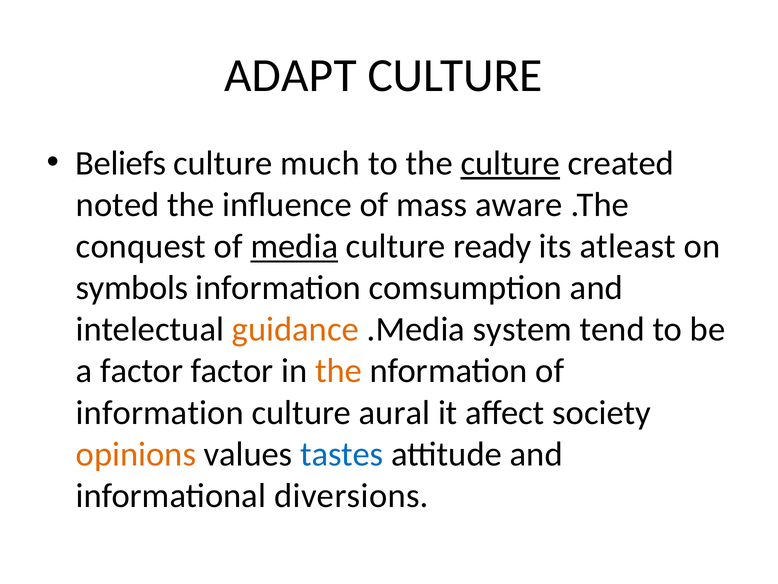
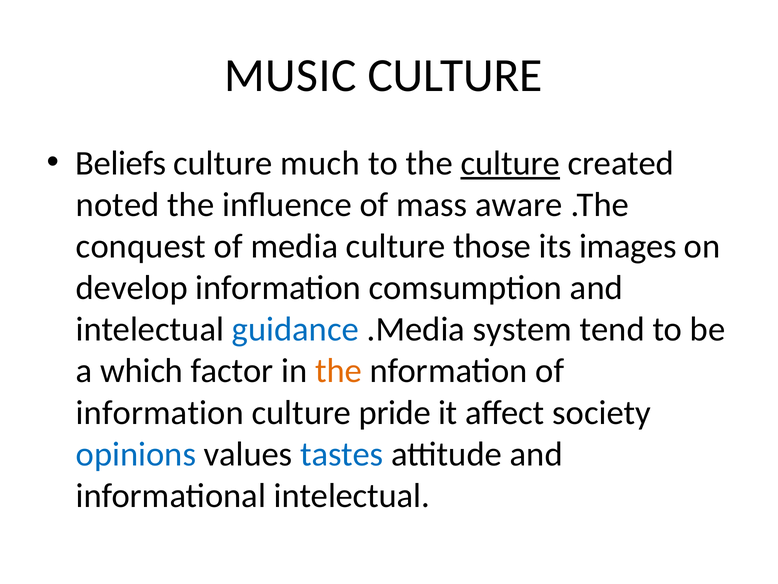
ADAPT: ADAPT -> MUSIC
media underline: present -> none
ready: ready -> those
atleast: atleast -> images
symbols: symbols -> develop
guidance colour: orange -> blue
a factor: factor -> which
aural: aural -> pride
opinions colour: orange -> blue
informational diversions: diversions -> intelectual
